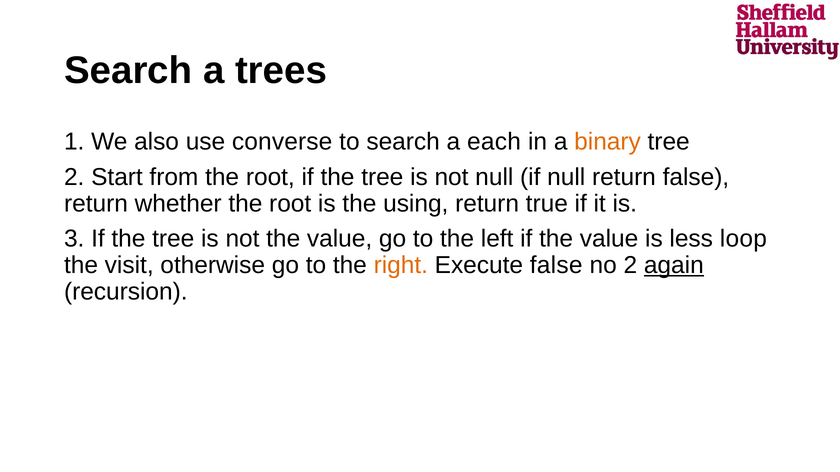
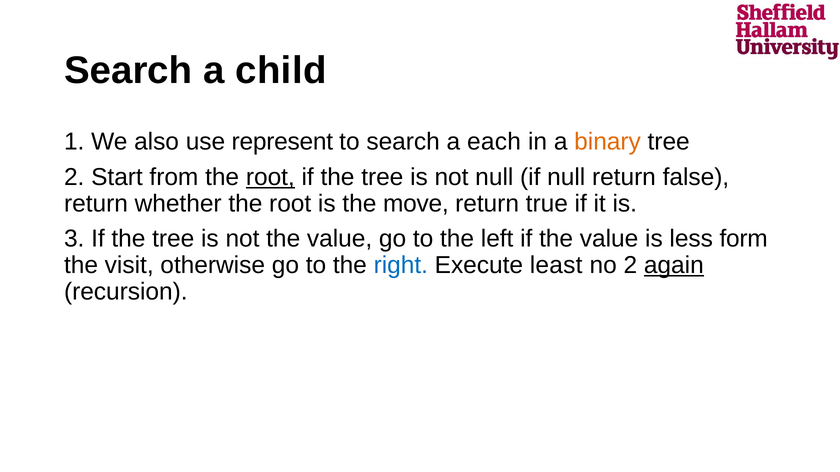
trees: trees -> child
converse: converse -> represent
root at (270, 177) underline: none -> present
using: using -> move
loop: loop -> form
right colour: orange -> blue
Execute false: false -> least
